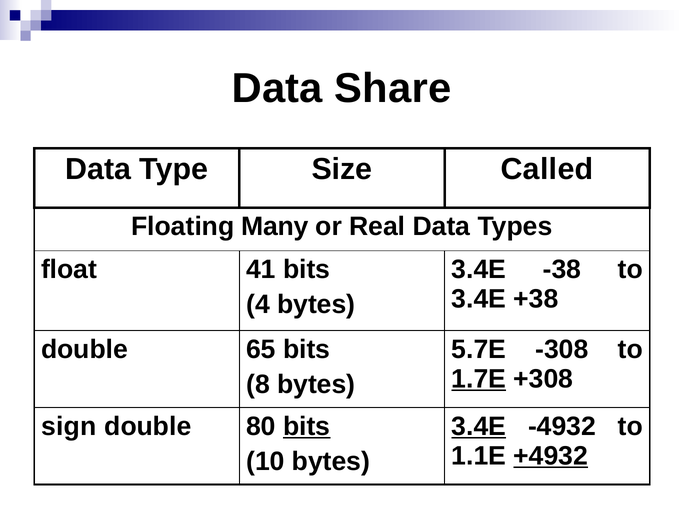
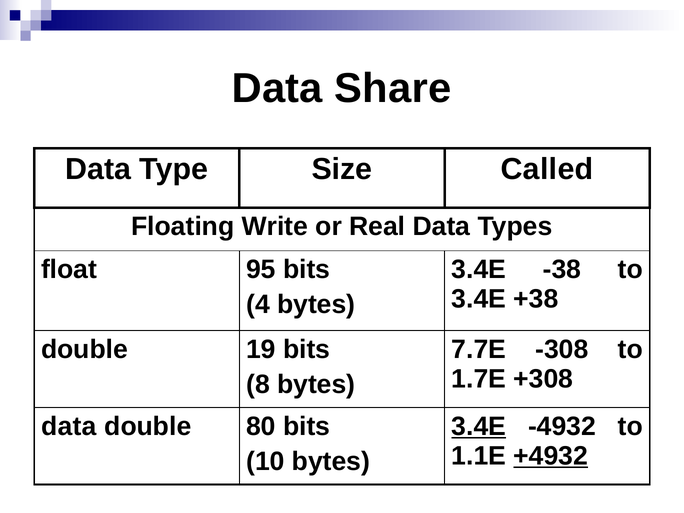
Many: Many -> Write
41: 41 -> 95
65: 65 -> 19
5.7E: 5.7E -> 7.7E
1.7E underline: present -> none
sign at (69, 426): sign -> data
bits at (307, 426) underline: present -> none
